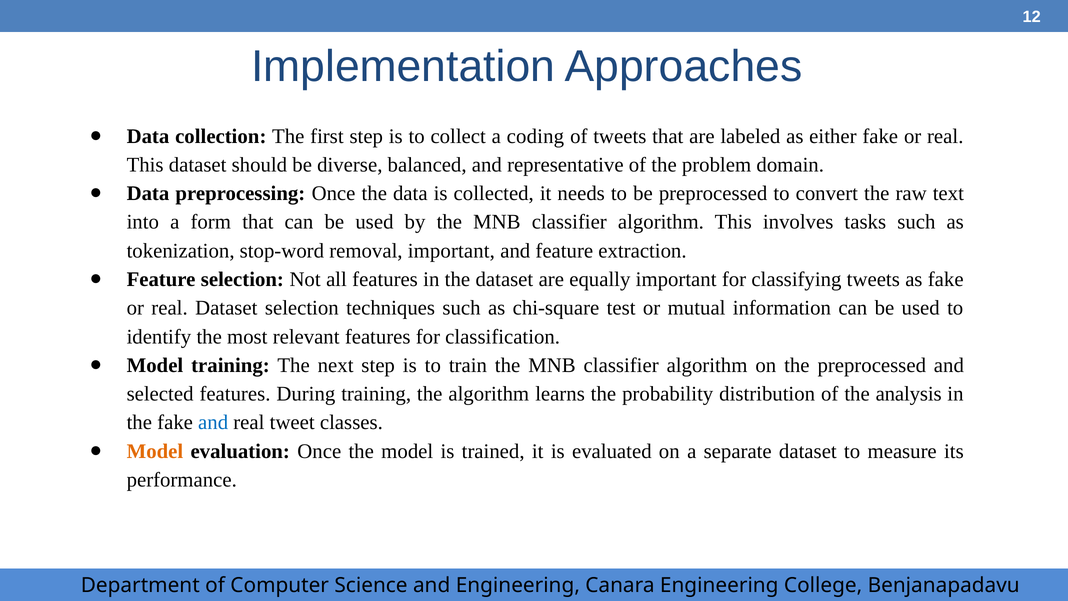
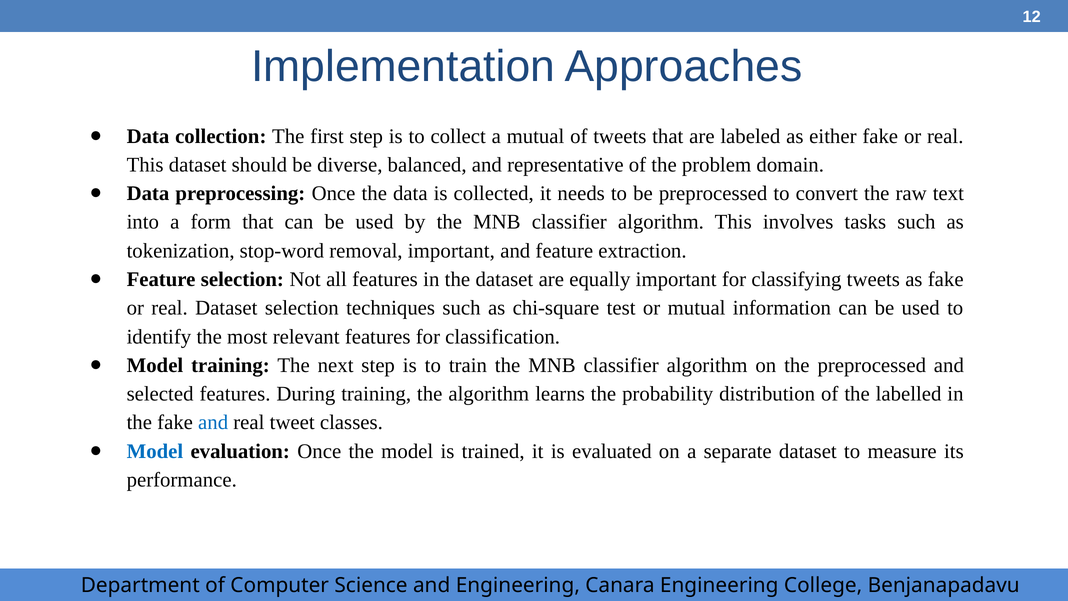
a coding: coding -> mutual
analysis: analysis -> labelled
Model at (155, 451) colour: orange -> blue
